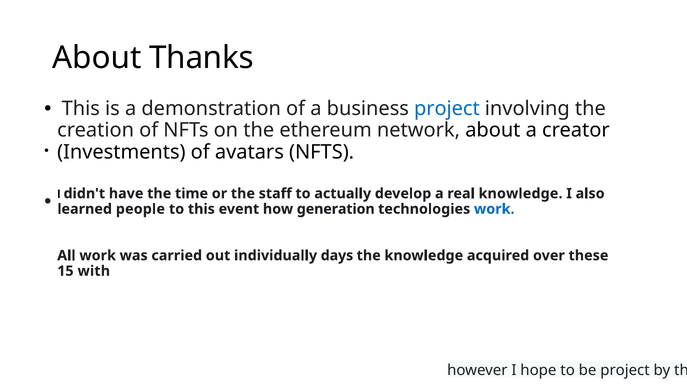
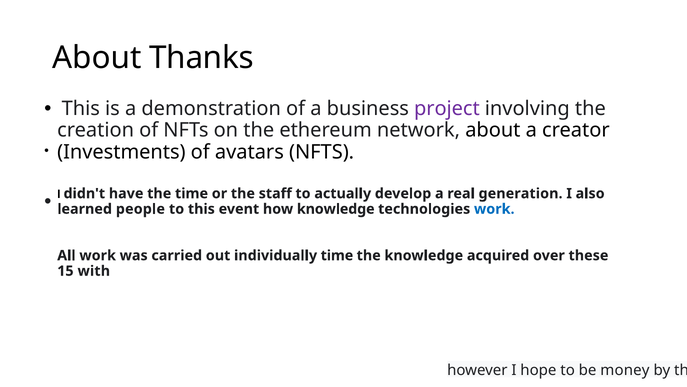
project at (447, 109) colour: blue -> purple
real knowledge: knowledge -> generation
how generation: generation -> knowledge
individually days: days -> time
be project: project -> money
